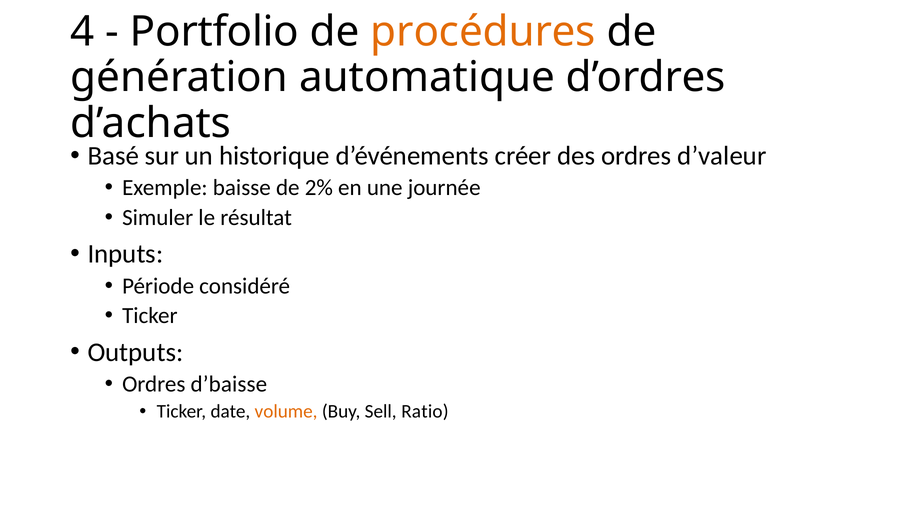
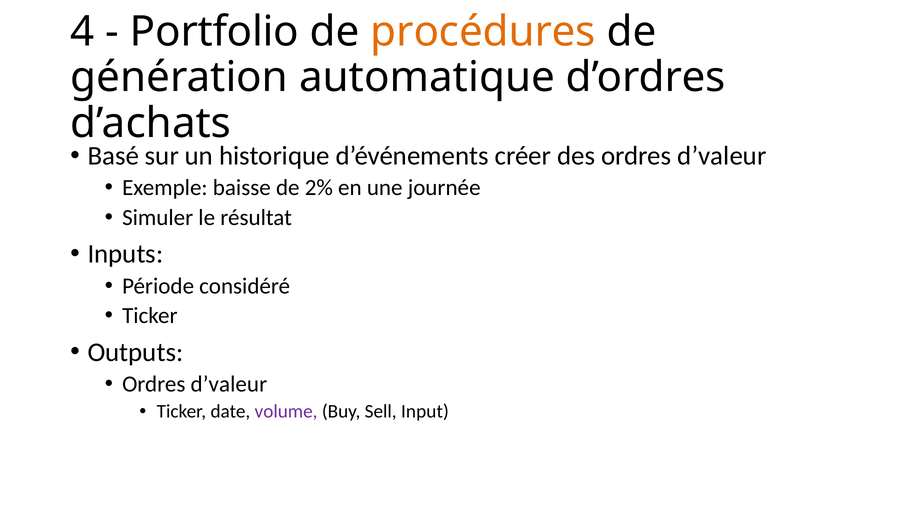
d’baisse at (229, 384): d’baisse -> d’valeur
volume colour: orange -> purple
Ratio: Ratio -> Input
